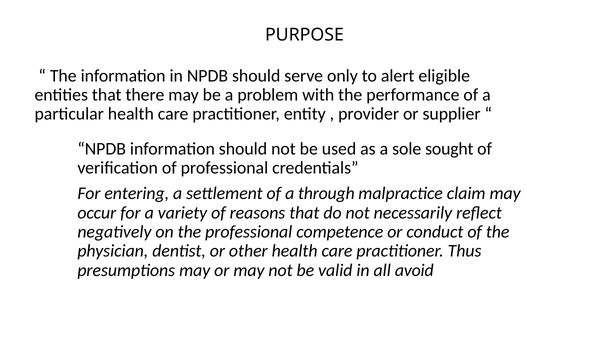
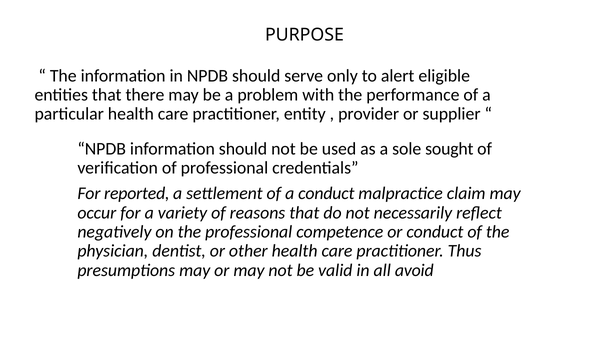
entering: entering -> reported
a through: through -> conduct
